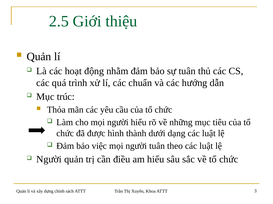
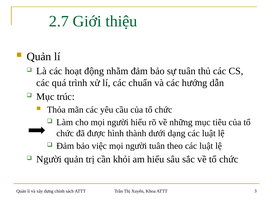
2.5: 2.5 -> 2.7
điều: điều -> khỏi
